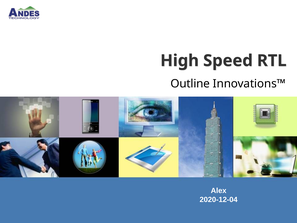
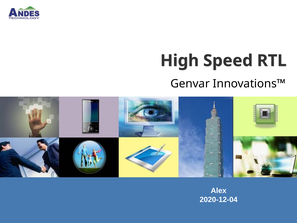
Outline: Outline -> Genvar
